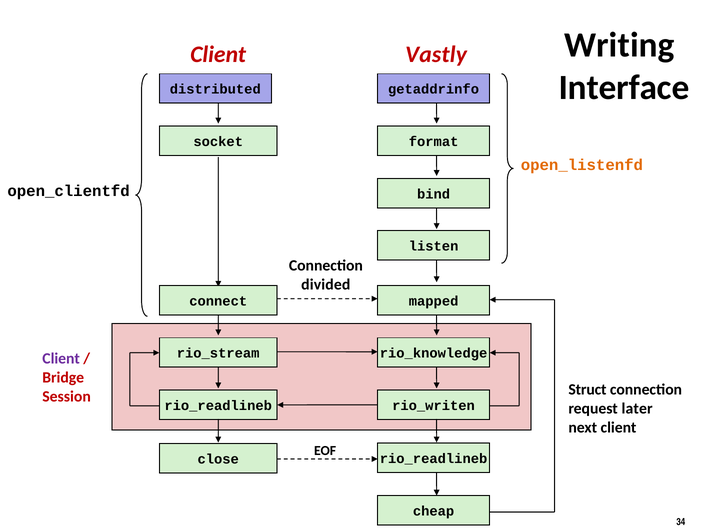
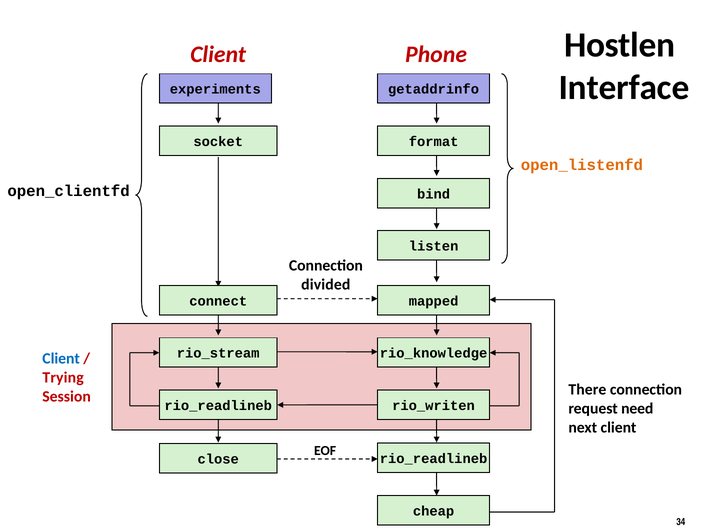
Writing: Writing -> Hostlen
Vastly: Vastly -> Phone
distributed: distributed -> experiments
Client at (61, 359) colour: purple -> blue
Bridge: Bridge -> Trying
Struct: Struct -> There
later: later -> need
